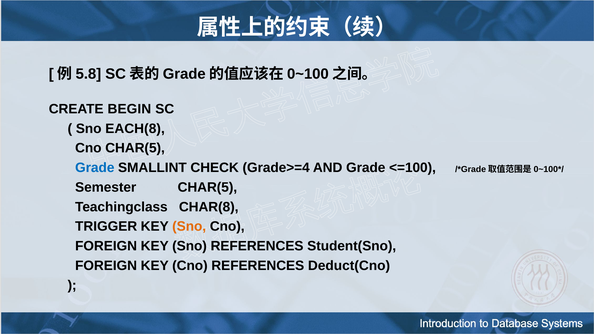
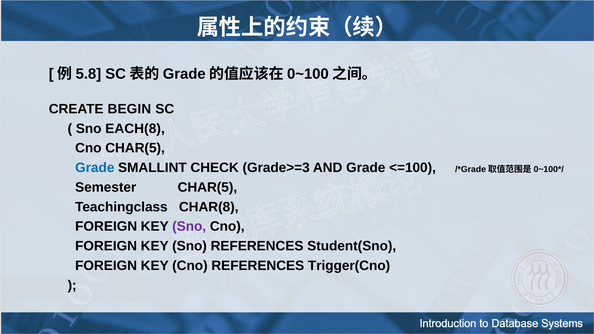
Grade>=4: Grade>=4 -> Grade>=3
TRIGGER at (106, 227): TRIGGER -> FOREIGN
Sno at (189, 227) colour: orange -> purple
Deduct(Cno: Deduct(Cno -> Trigger(Cno
